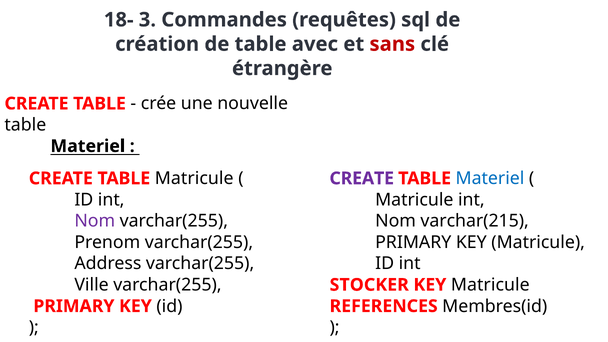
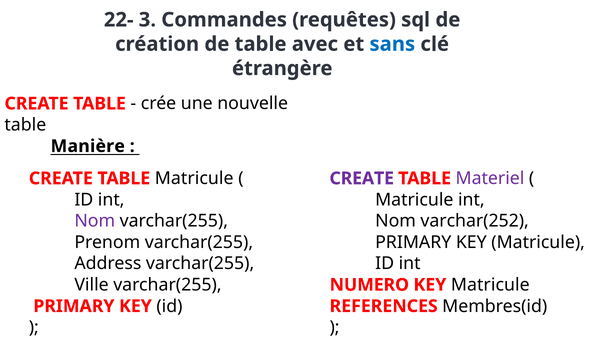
18-: 18- -> 22-
sans colour: red -> blue
Materiel at (88, 146): Materiel -> Manière
Materiel at (490, 178) colour: blue -> purple
varchar(215: varchar(215 -> varchar(252
STOCKER: STOCKER -> NUMERO
